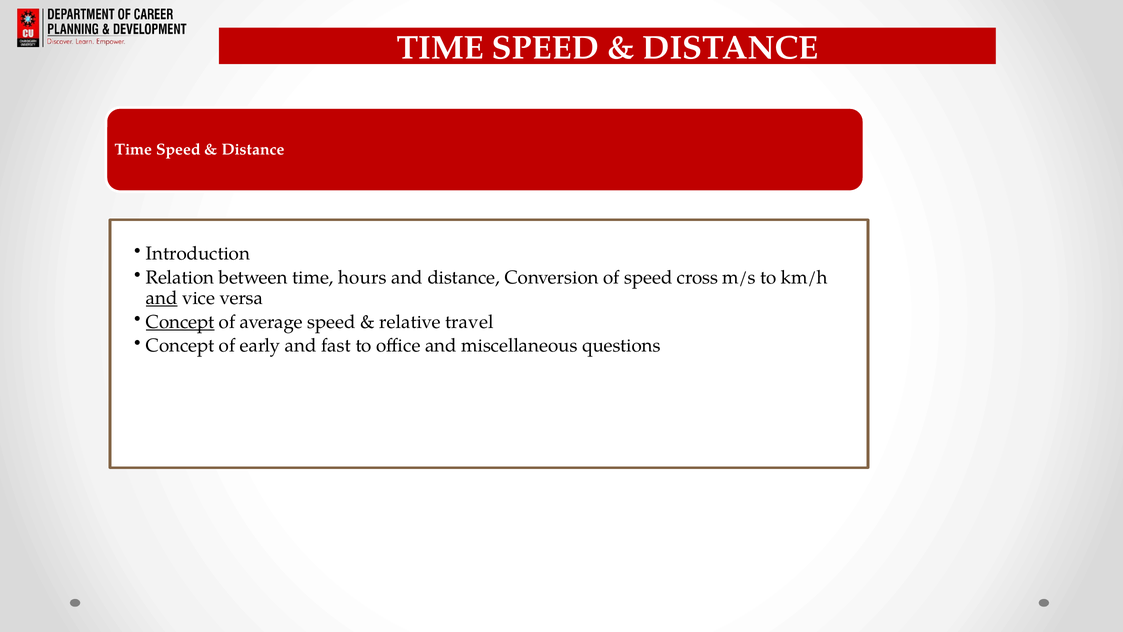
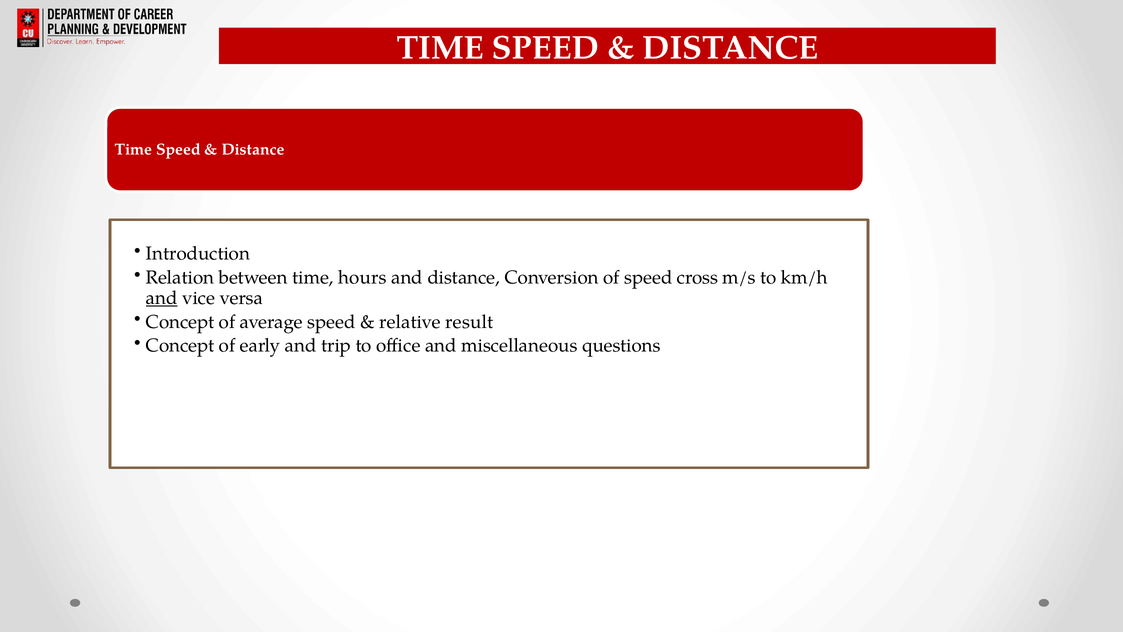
Concept at (180, 322) underline: present -> none
travel: travel -> result
fast: fast -> trip
